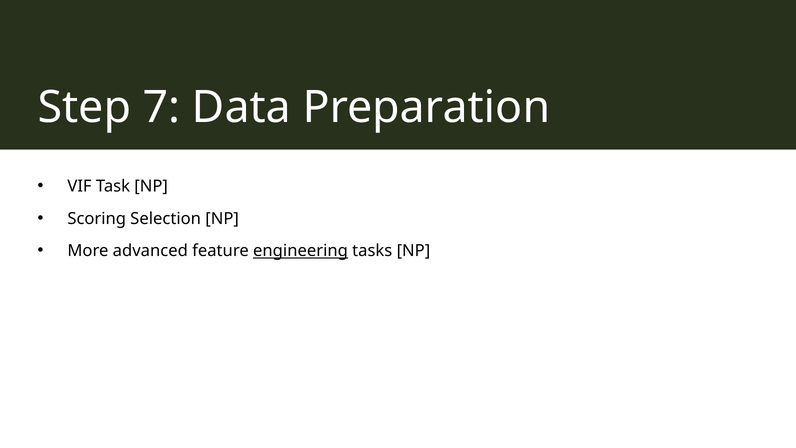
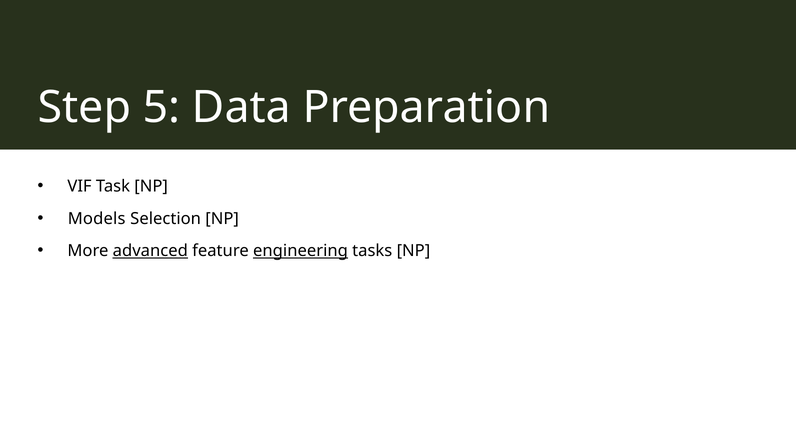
7: 7 -> 5
Scoring: Scoring -> Models
advanced underline: none -> present
